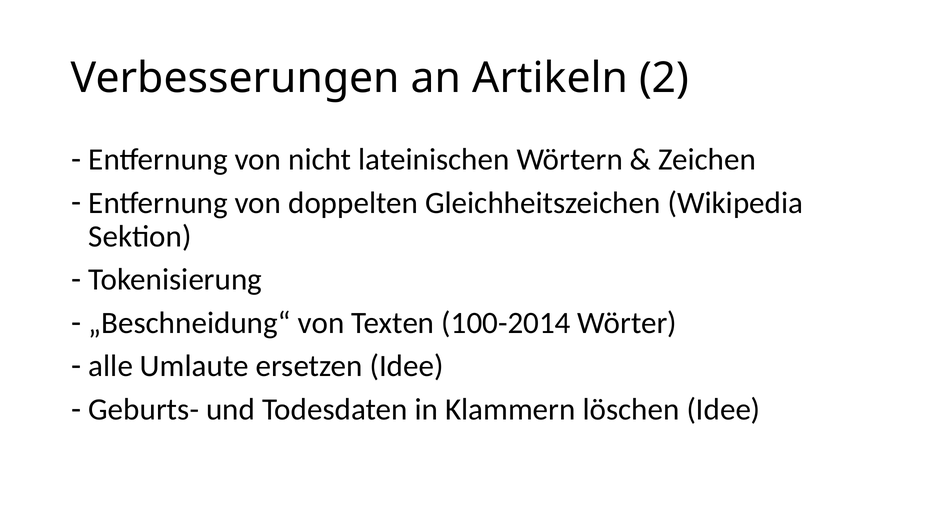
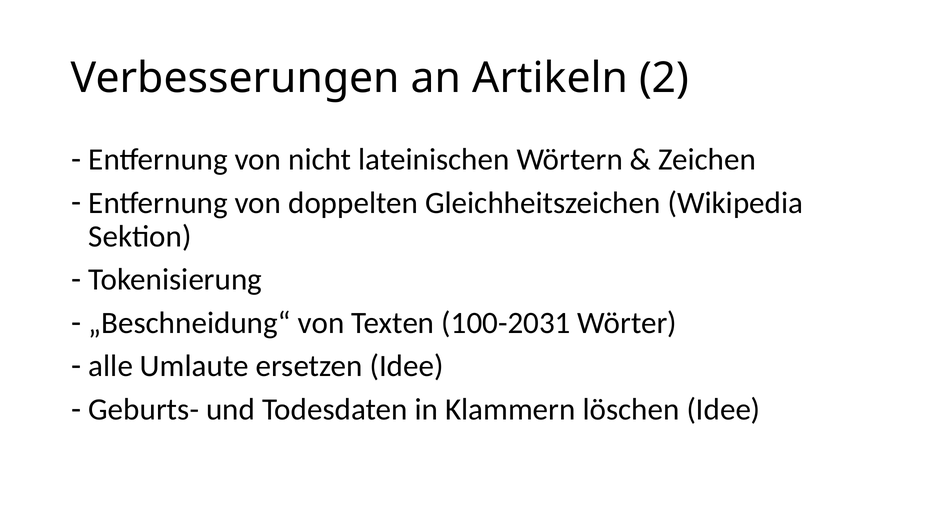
100-2014: 100-2014 -> 100-2031
